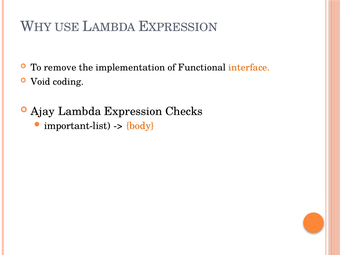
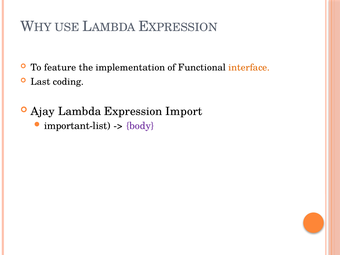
remove: remove -> feature
Void: Void -> Last
Checks: Checks -> Import
body colour: orange -> purple
